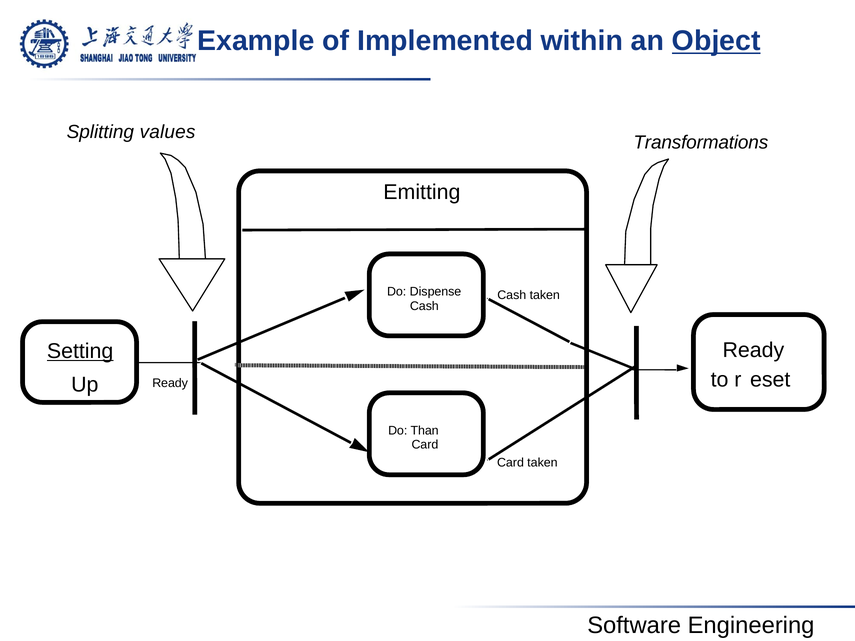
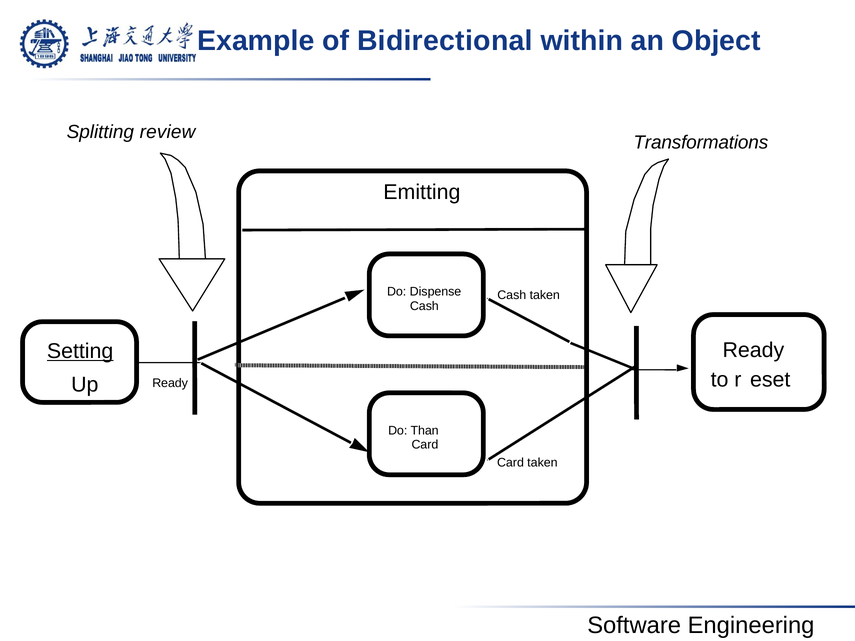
Implemented: Implemented -> Bidirectional
Object underline: present -> none
values: values -> review
